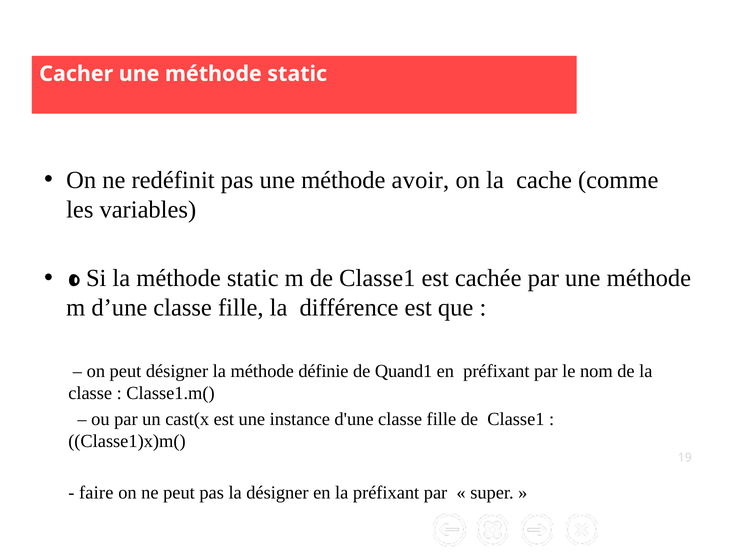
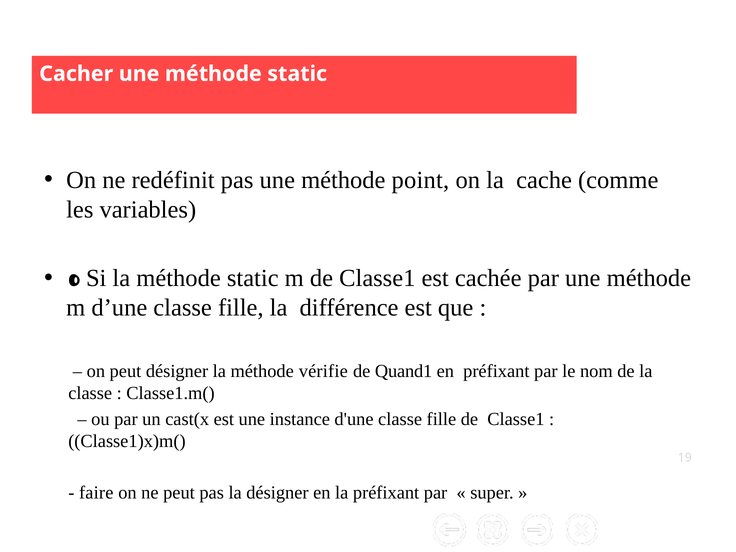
avoir: avoir -> point
définie: définie -> vérifie
